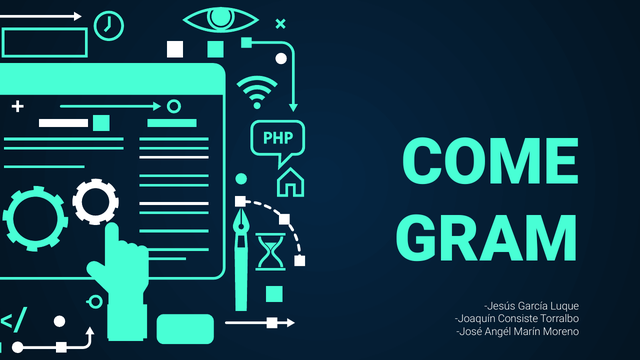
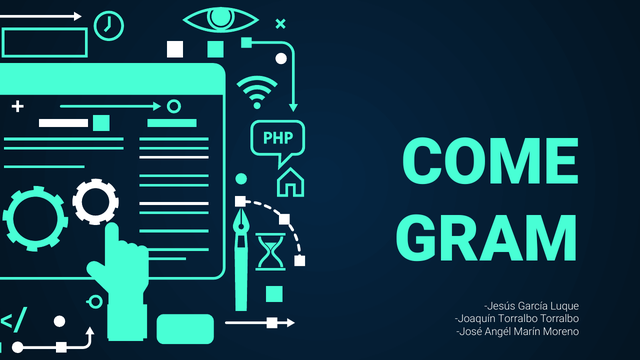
Joaquín Consiste: Consiste -> Torralbo
